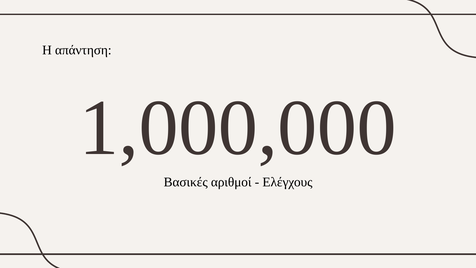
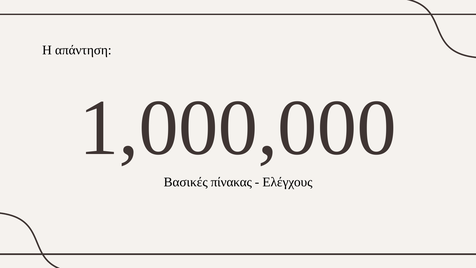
αριθμοί: αριθμοί -> πίνακας
